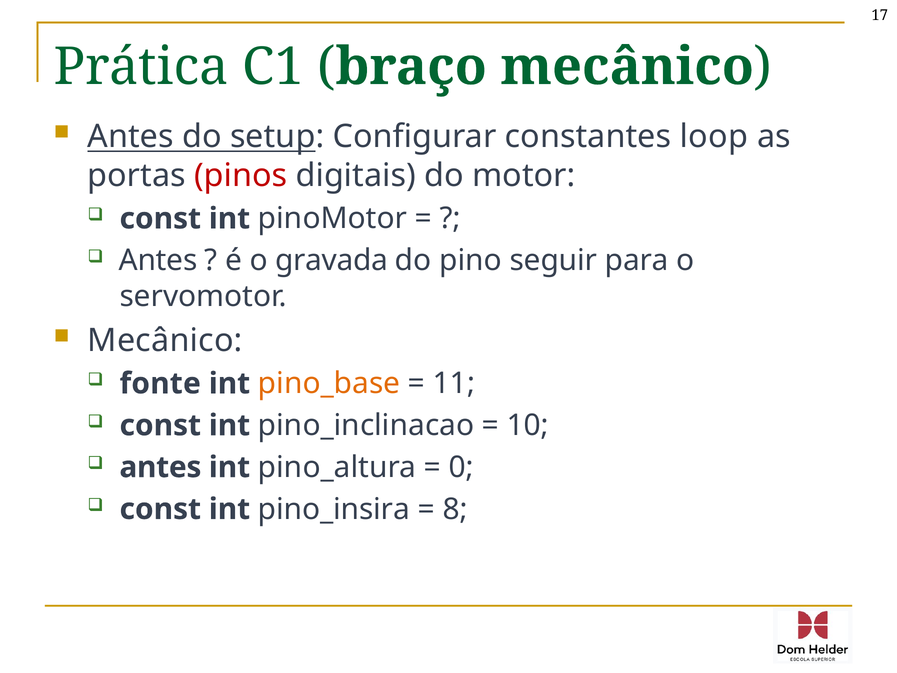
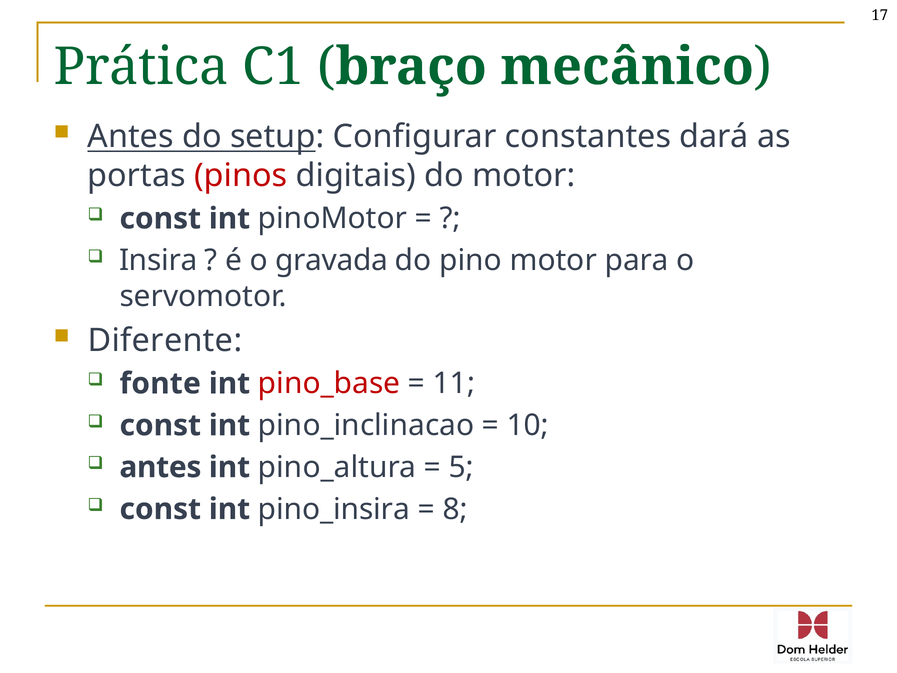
loop: loop -> dará
Antes at (158, 260): Antes -> Insira
pino seguir: seguir -> motor
Mecânico at (165, 340): Mecânico -> Diferente
pino_base colour: orange -> red
0: 0 -> 5
